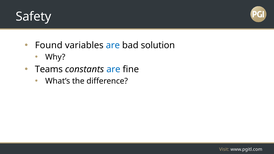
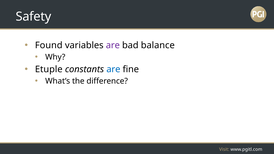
are at (113, 45) colour: blue -> purple
solution: solution -> balance
Teams: Teams -> Etuple
